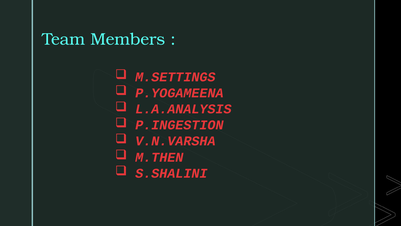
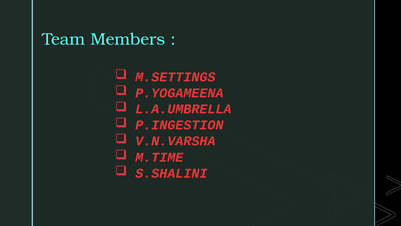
L.A.ANALYSIS: L.A.ANALYSIS -> L.A.UMBRELLA
M.THEN: M.THEN -> M.TIME
